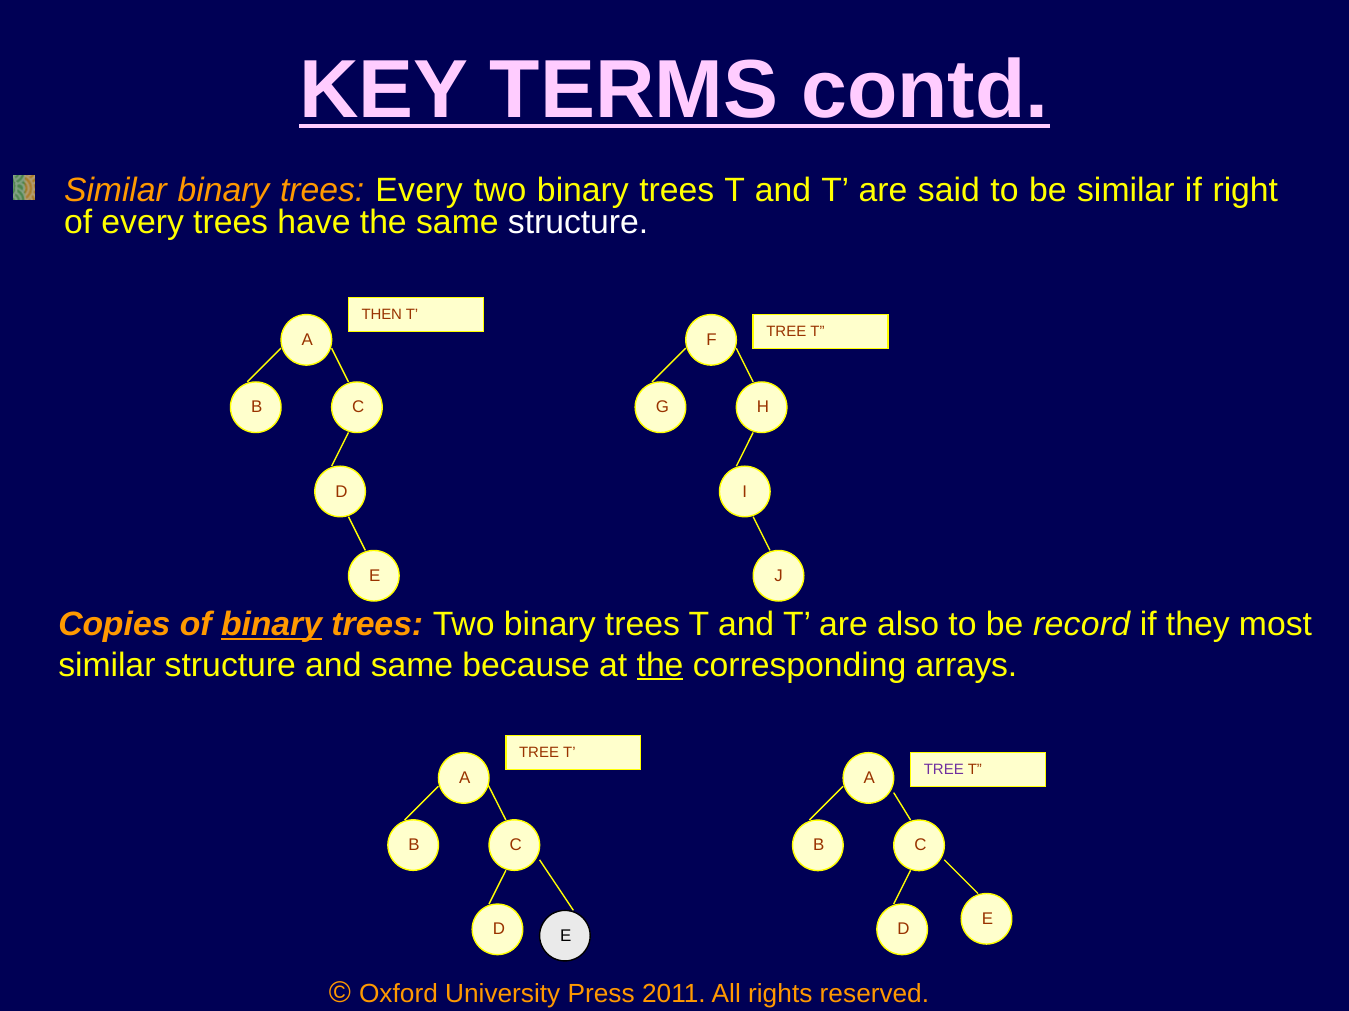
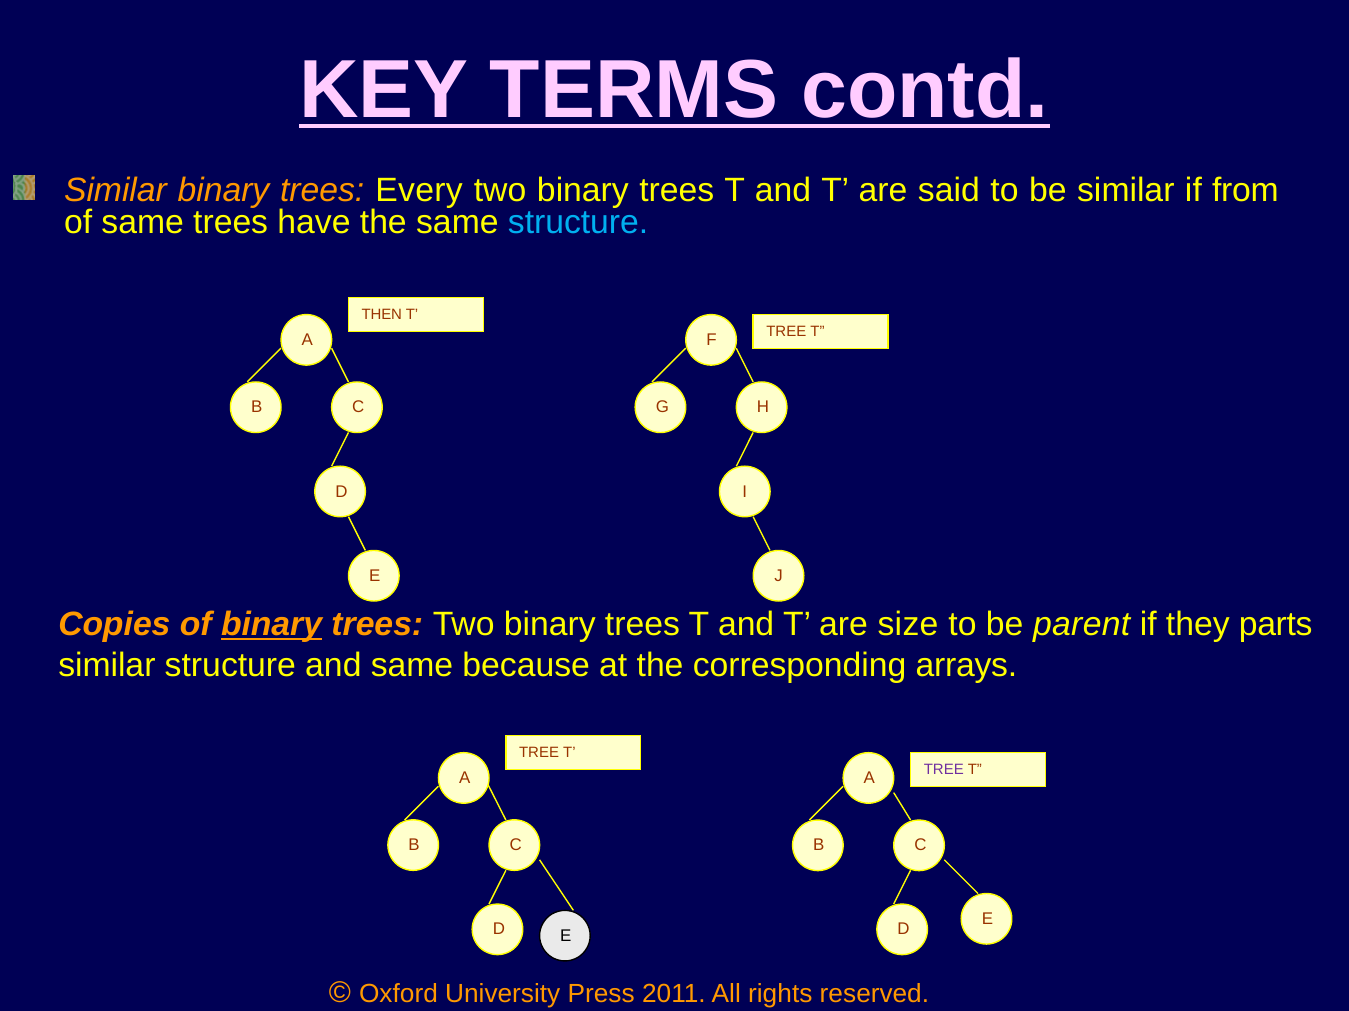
right: right -> from
of every: every -> same
structure at (578, 223) colour: white -> light blue
also: also -> size
record: record -> parent
most: most -> parts
the at (660, 665) underline: present -> none
